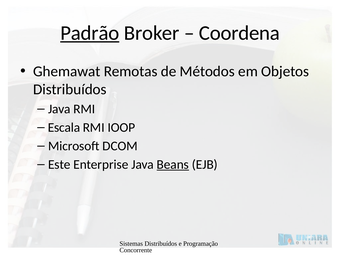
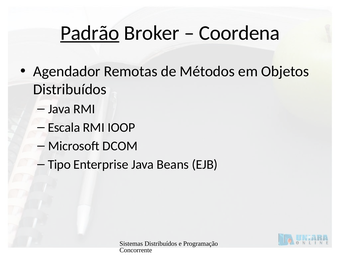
Ghemawat: Ghemawat -> Agendador
Este: Este -> Tipo
Beans underline: present -> none
